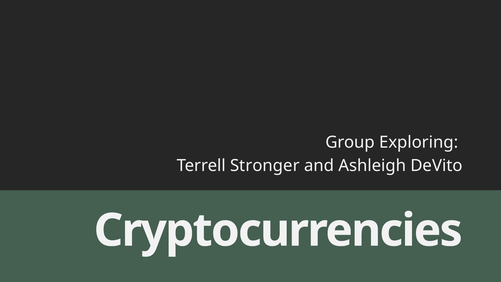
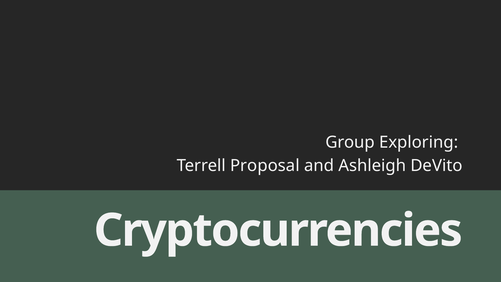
Stronger: Stronger -> Proposal
